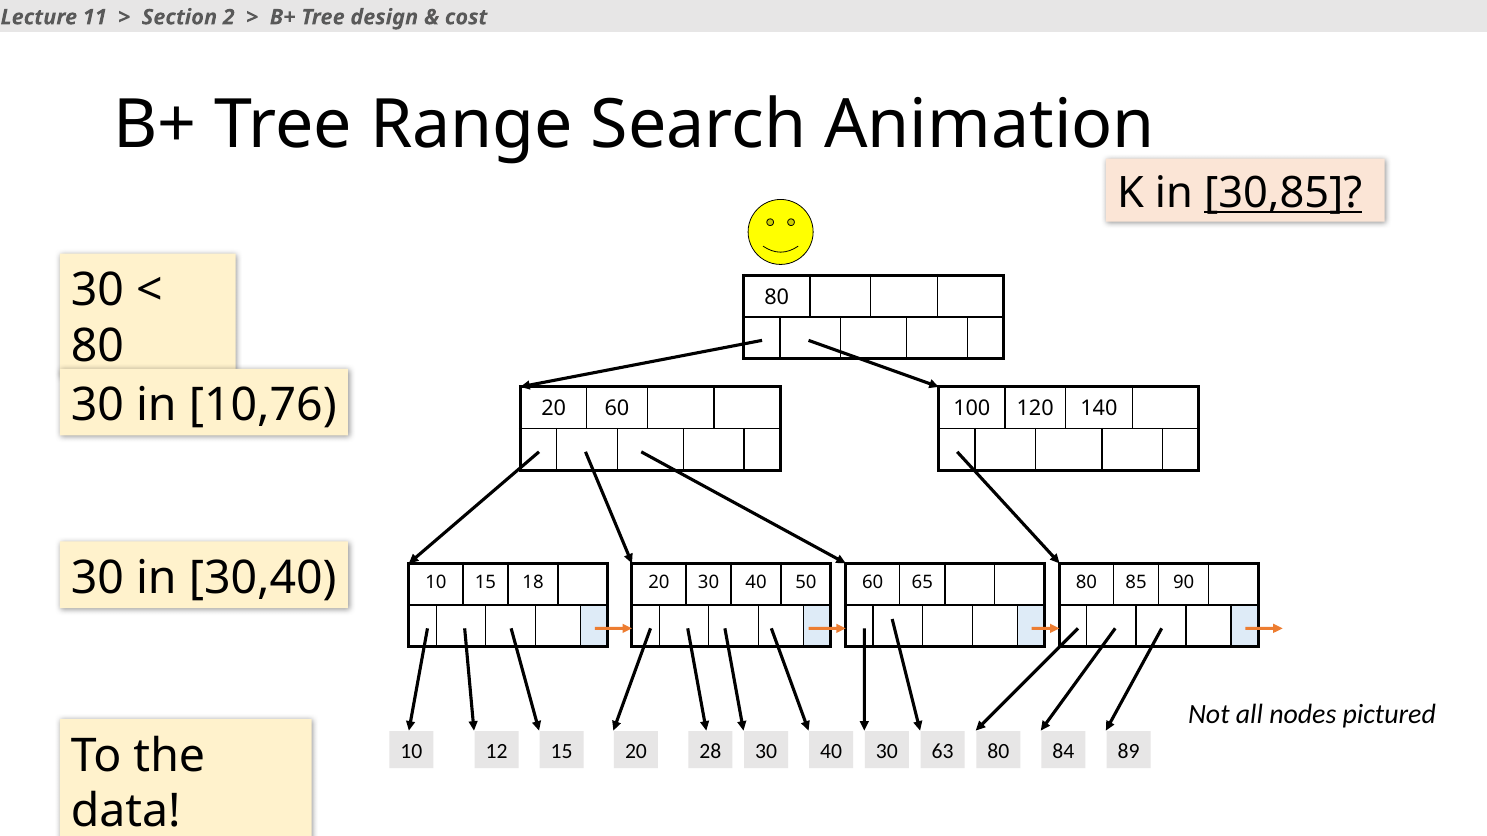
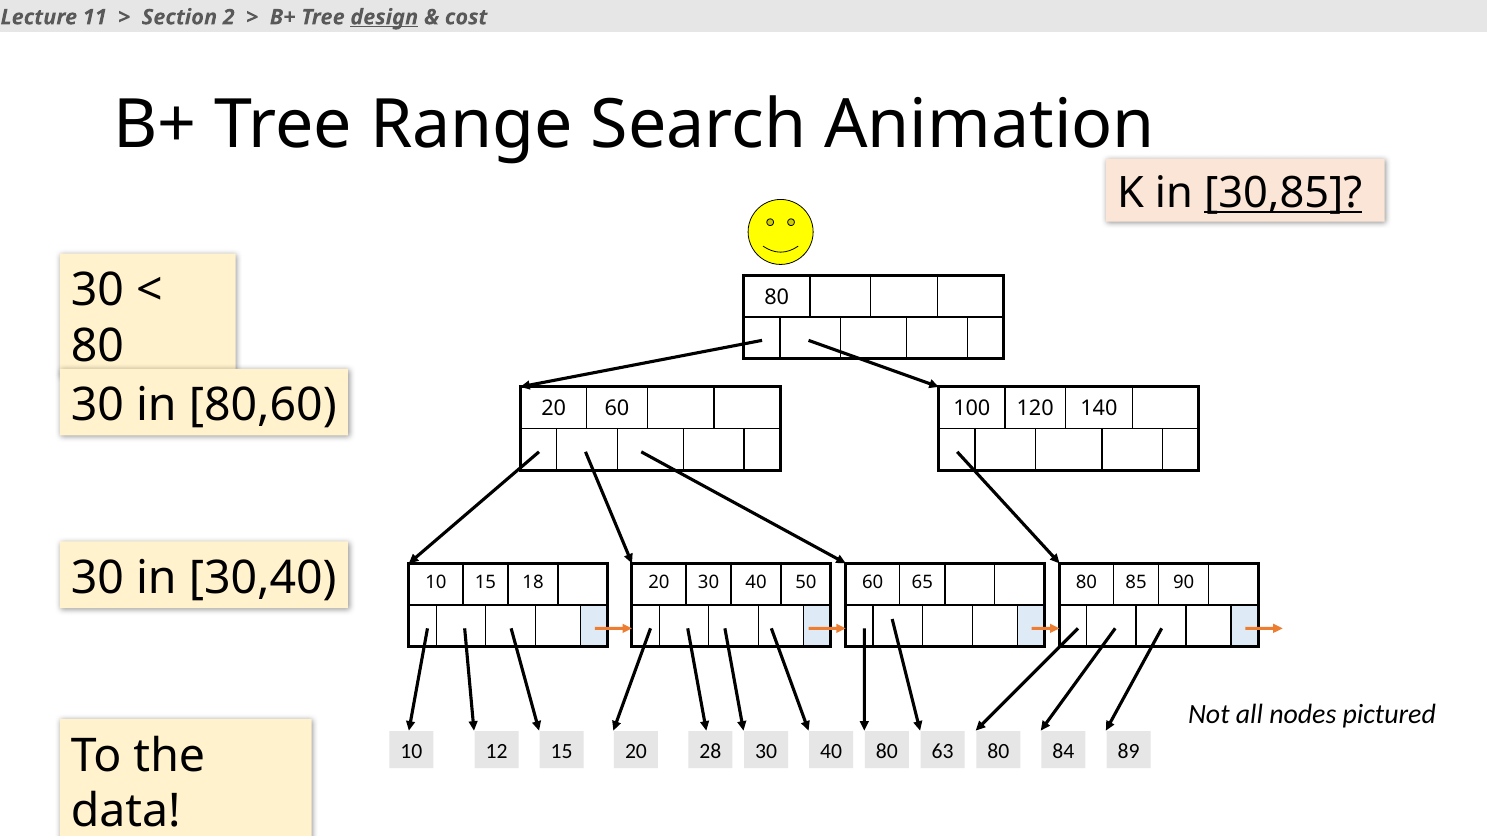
design underline: none -> present
10,76: 10,76 -> 80,60
40 30: 30 -> 80
